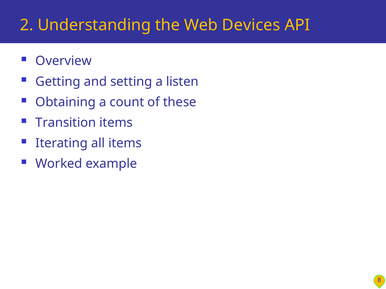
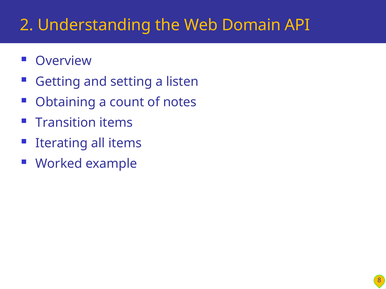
Devices: Devices -> Domain
these: these -> notes
